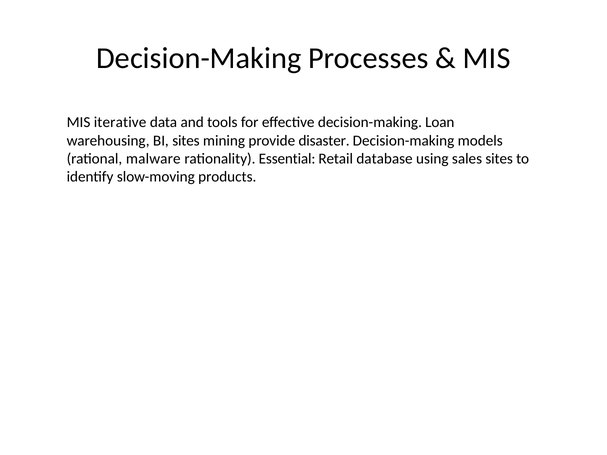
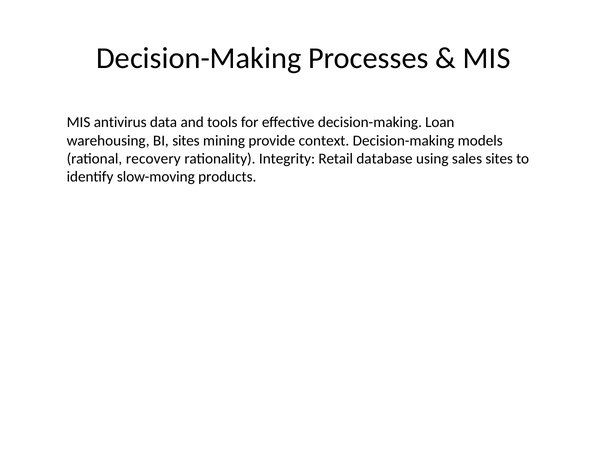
iterative: iterative -> antivirus
disaster: disaster -> context
malware: malware -> recovery
Essential: Essential -> Integrity
